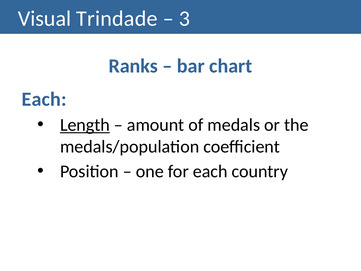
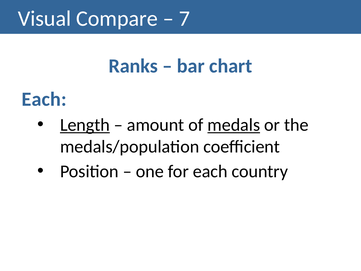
Trindade: Trindade -> Compare
3: 3 -> 7
medals underline: none -> present
